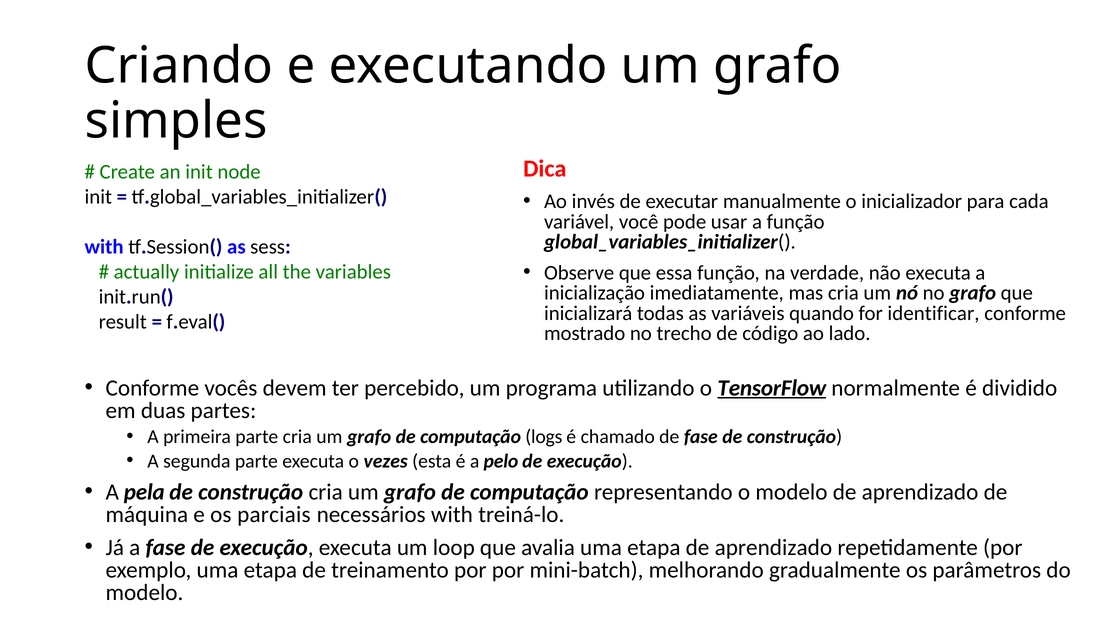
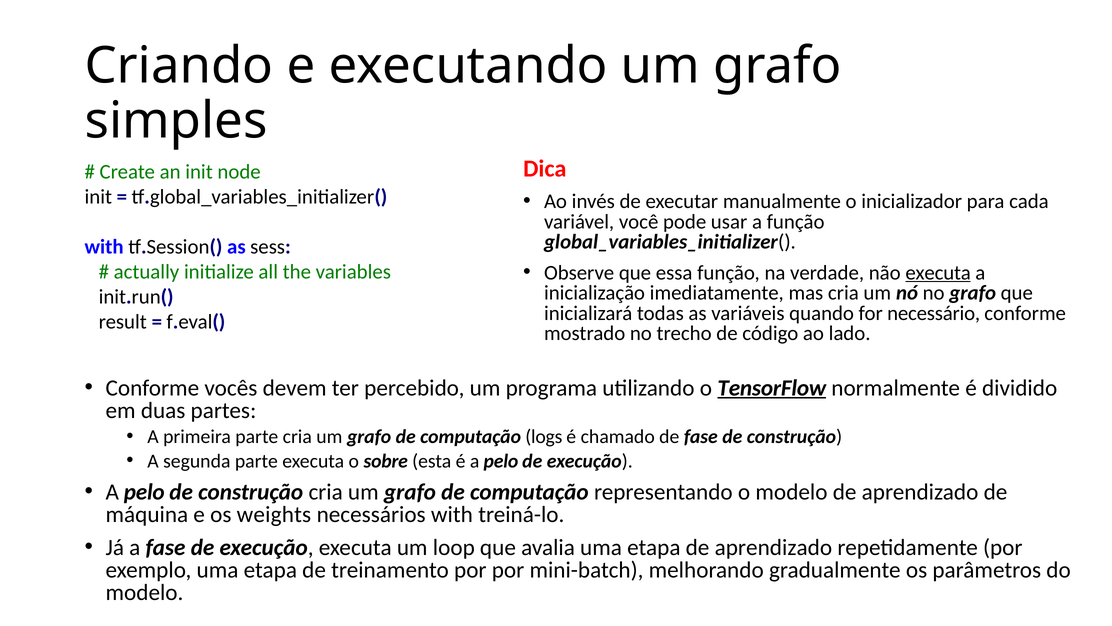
executa at (938, 272) underline: none -> present
identificar: identificar -> necessário
vezes: vezes -> sobre
pela at (144, 492): pela -> pelo
parciais: parciais -> weights
